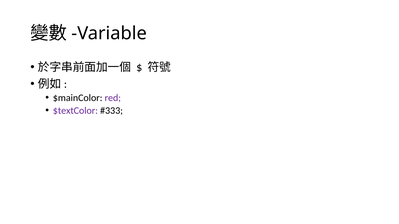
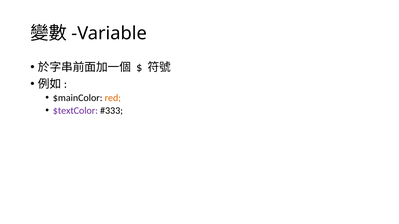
red colour: purple -> orange
